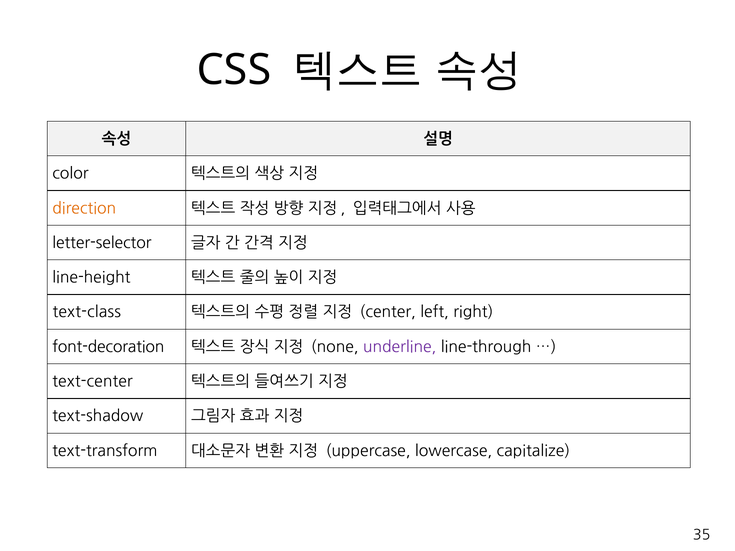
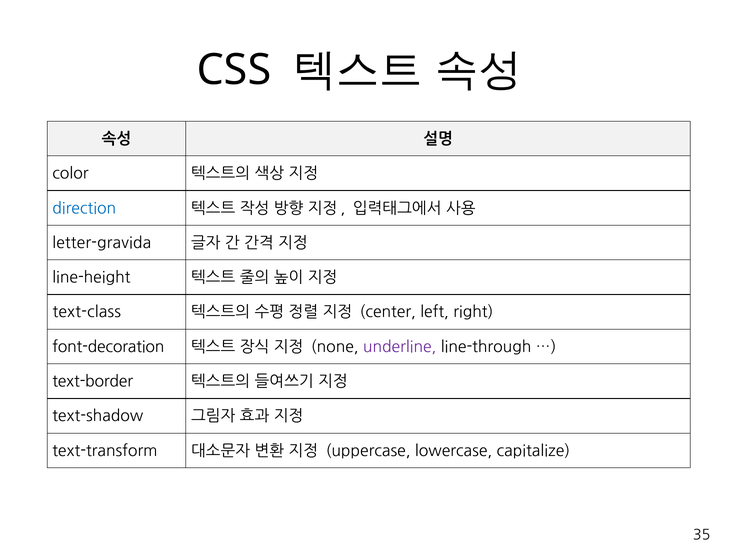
direction colour: orange -> blue
letter-selector: letter-selector -> letter-gravida
text-center: text-center -> text-border
